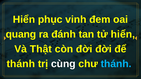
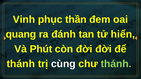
Hiển at (24, 20): Hiển -> Vinh
vinh: vinh -> thần
Thật: Thật -> Phút
thánh at (116, 64) colour: light blue -> light green
